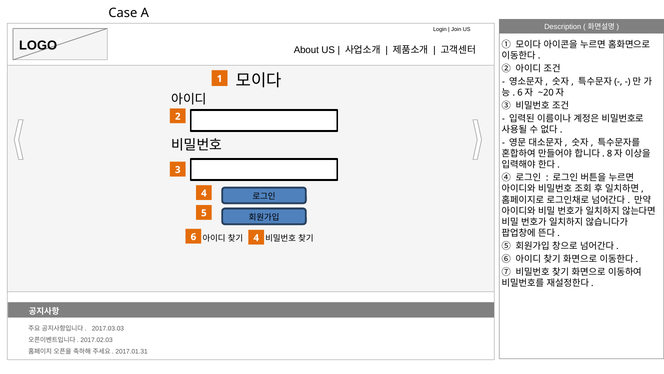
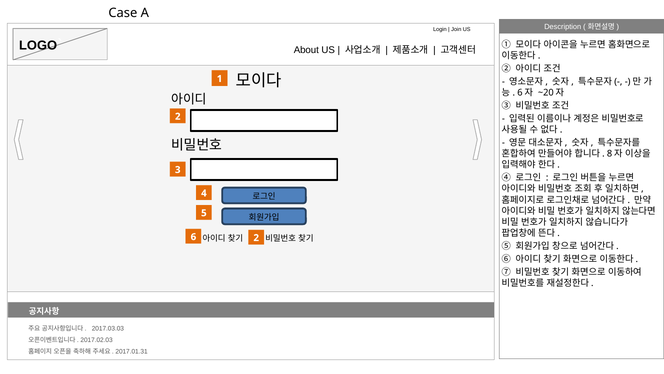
6 4: 4 -> 2
